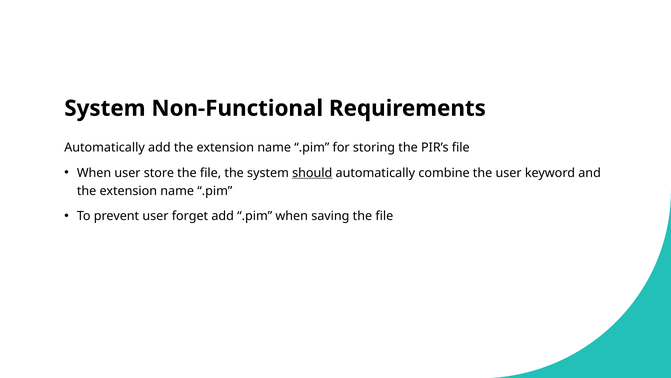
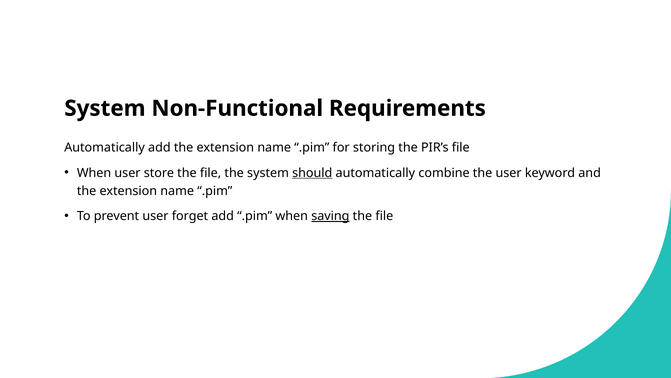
saving underline: none -> present
